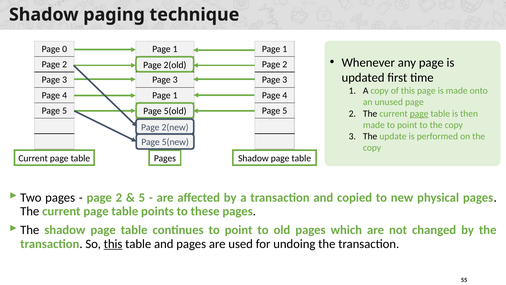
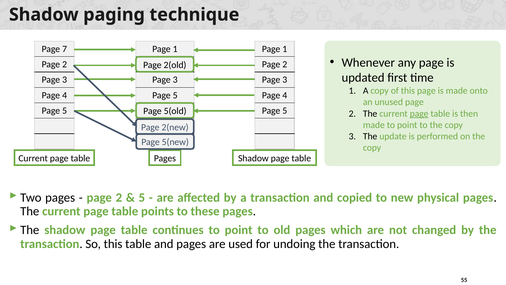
0: 0 -> 7
1 at (175, 95): 1 -> 5
this at (113, 243) underline: present -> none
